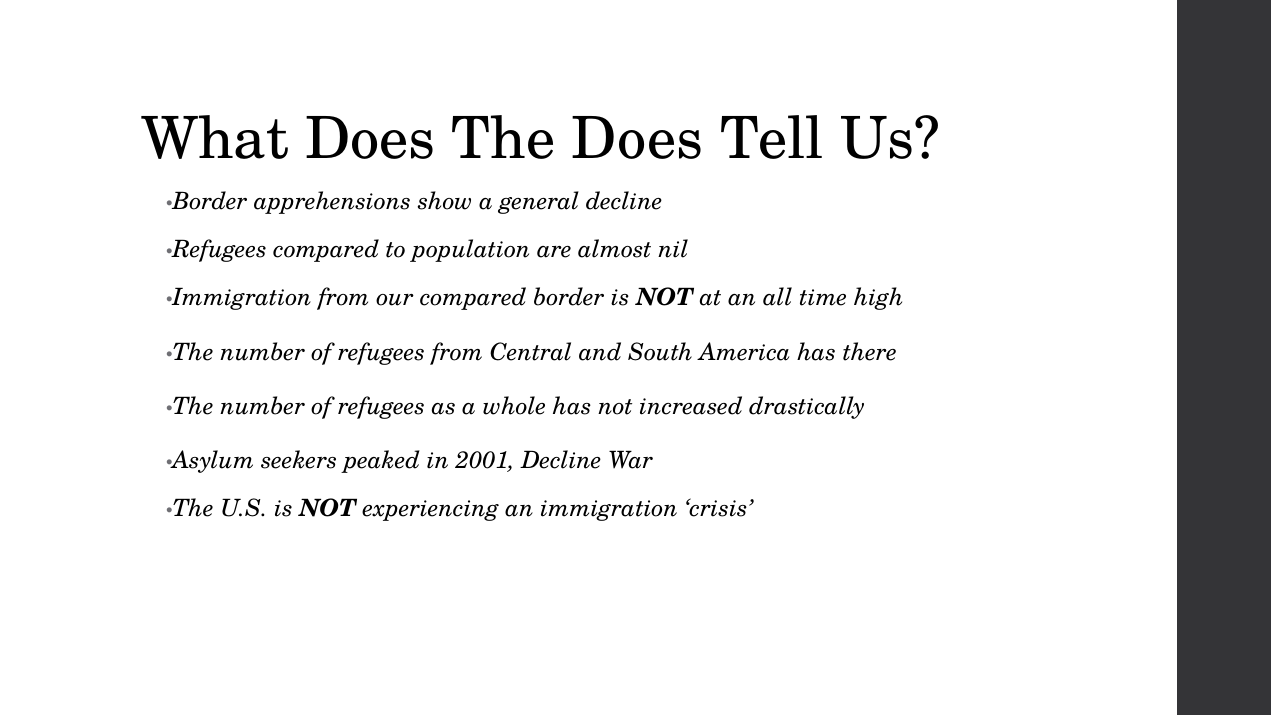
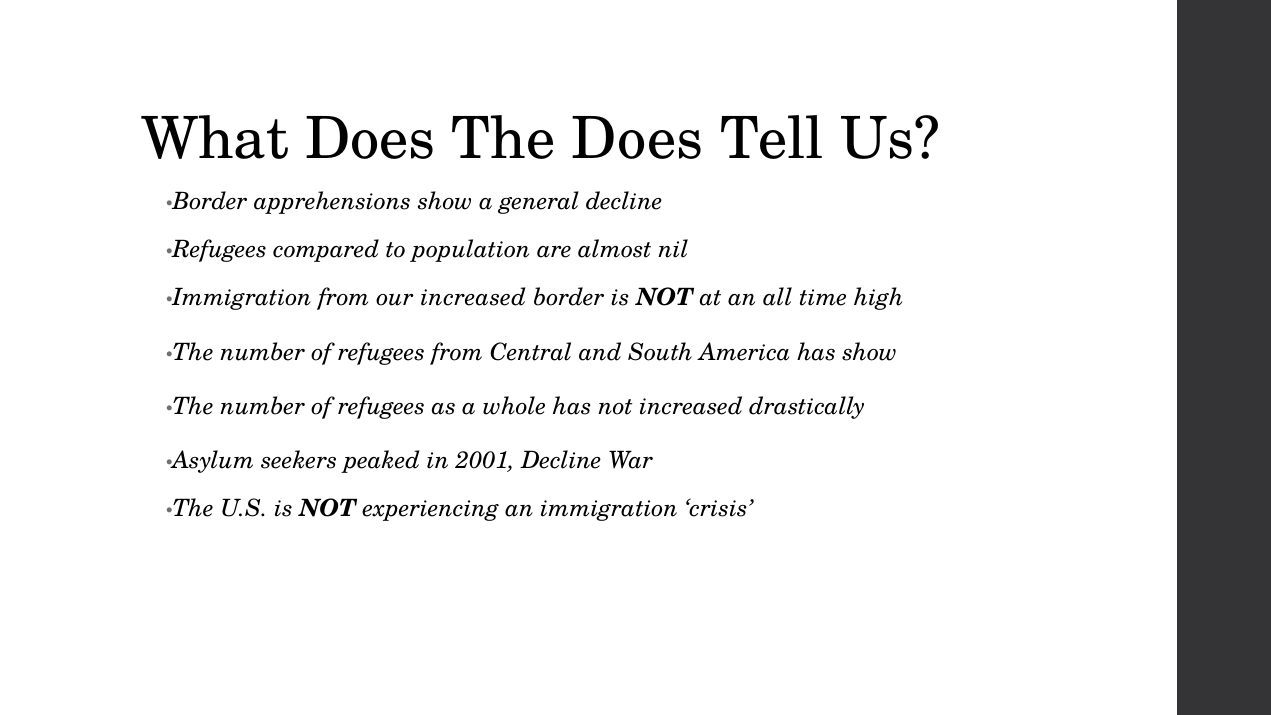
our compared: compared -> increased
has there: there -> show
